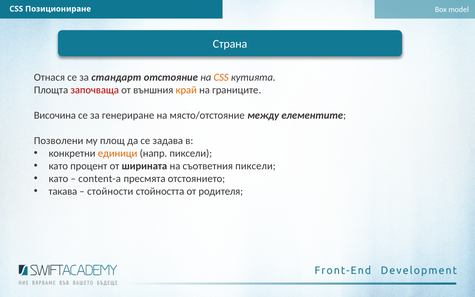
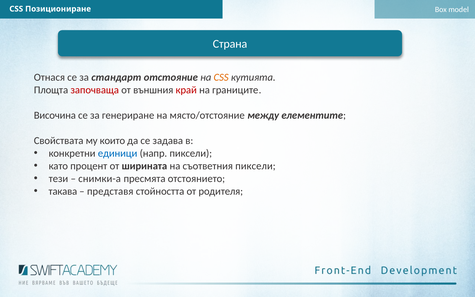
край colour: orange -> red
Позволени: Позволени -> Свойствата
площ: площ -> които
единици colour: orange -> blue
като at (58, 179): като -> тези
content-a: content-a -> снимки-a
стойности: стойности -> представя
